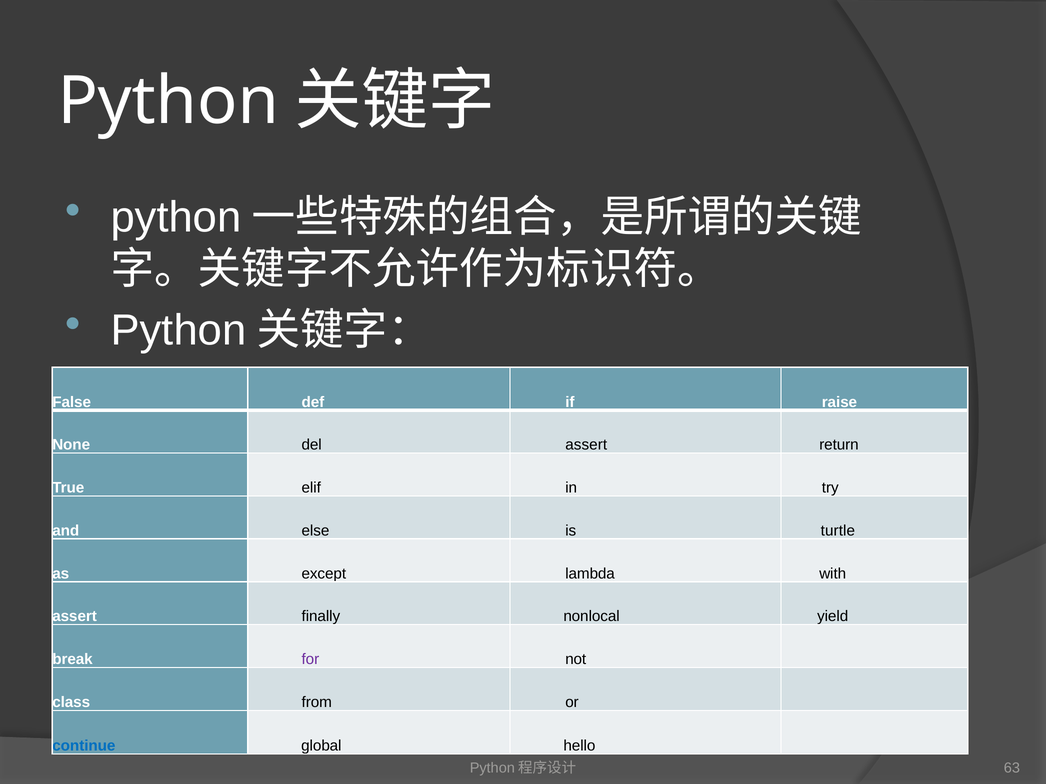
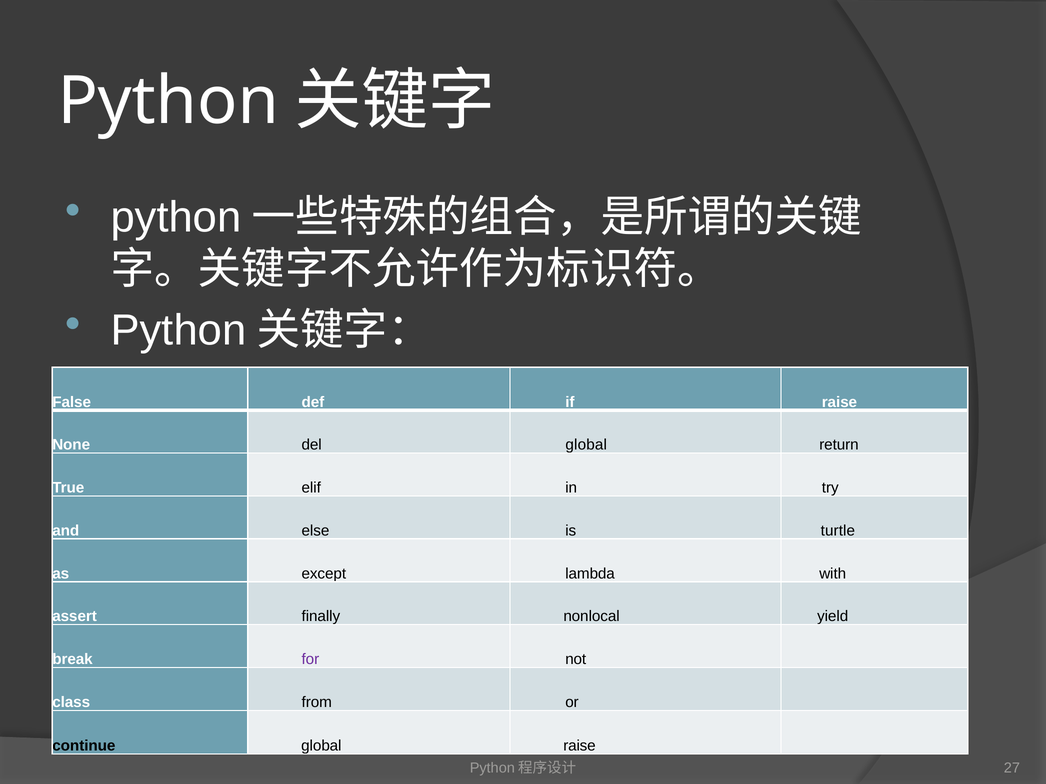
del assert: assert -> global
continue colour: blue -> black
global hello: hello -> raise
63: 63 -> 27
